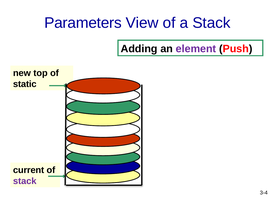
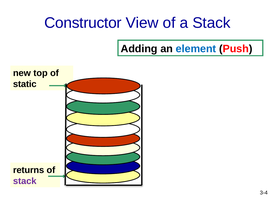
Parameters: Parameters -> Constructor
element colour: purple -> blue
current: current -> returns
